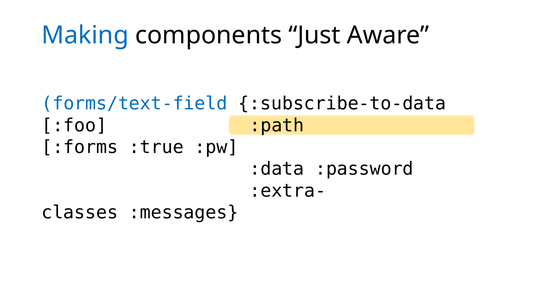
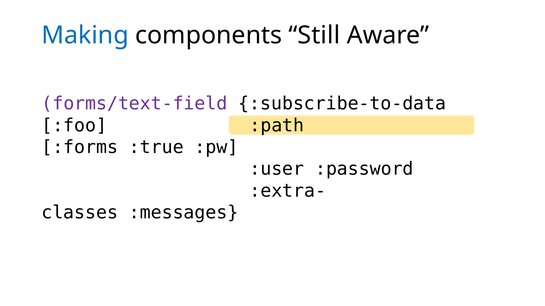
Just: Just -> Still
forms/text-field colour: blue -> purple
:data: :data -> :user
